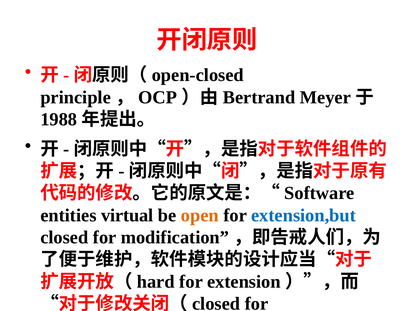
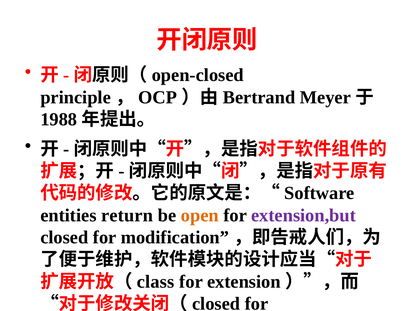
virtual: virtual -> return
extension,but colour: blue -> purple
hard: hard -> class
